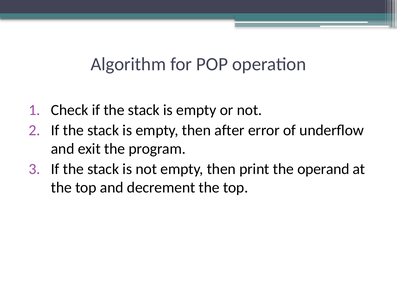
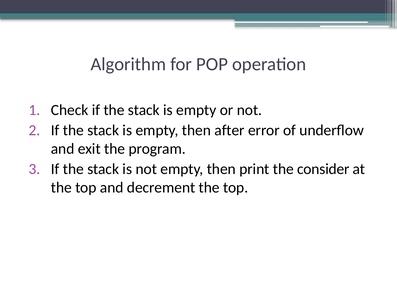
operand: operand -> consider
